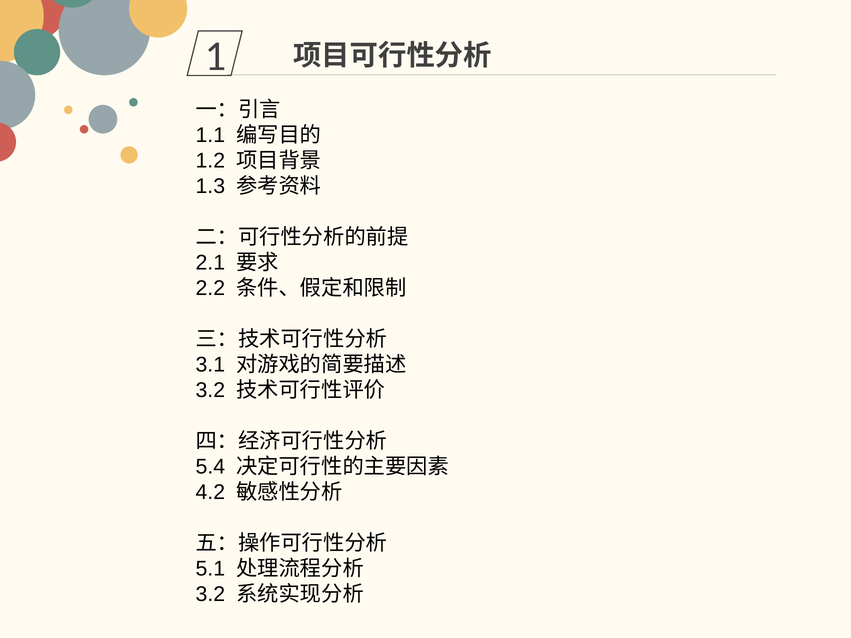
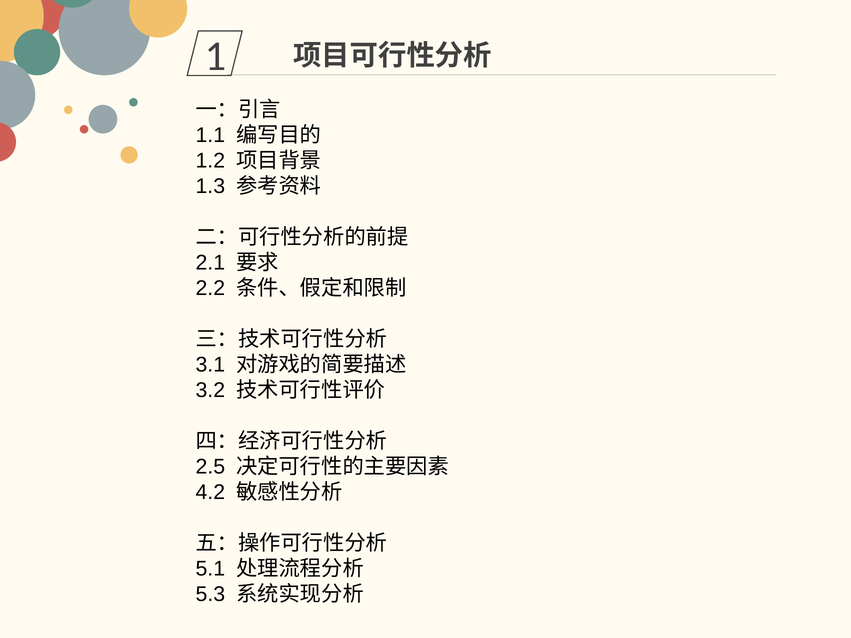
5.4: 5.4 -> 2.5
3.2 at (210, 595): 3.2 -> 5.3
